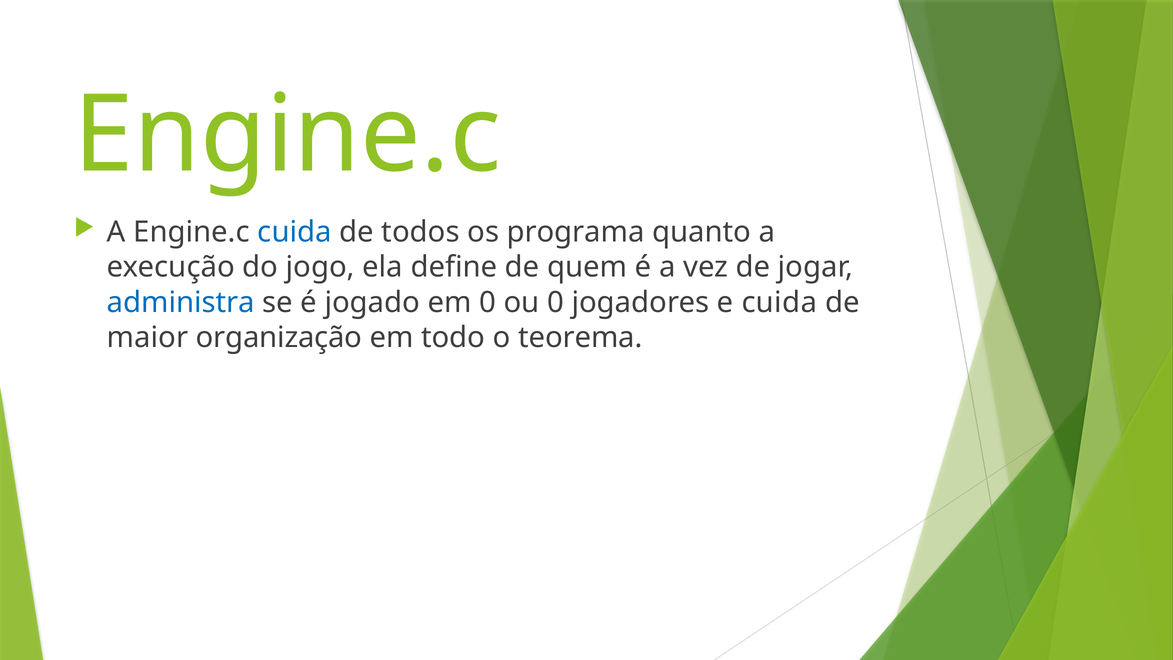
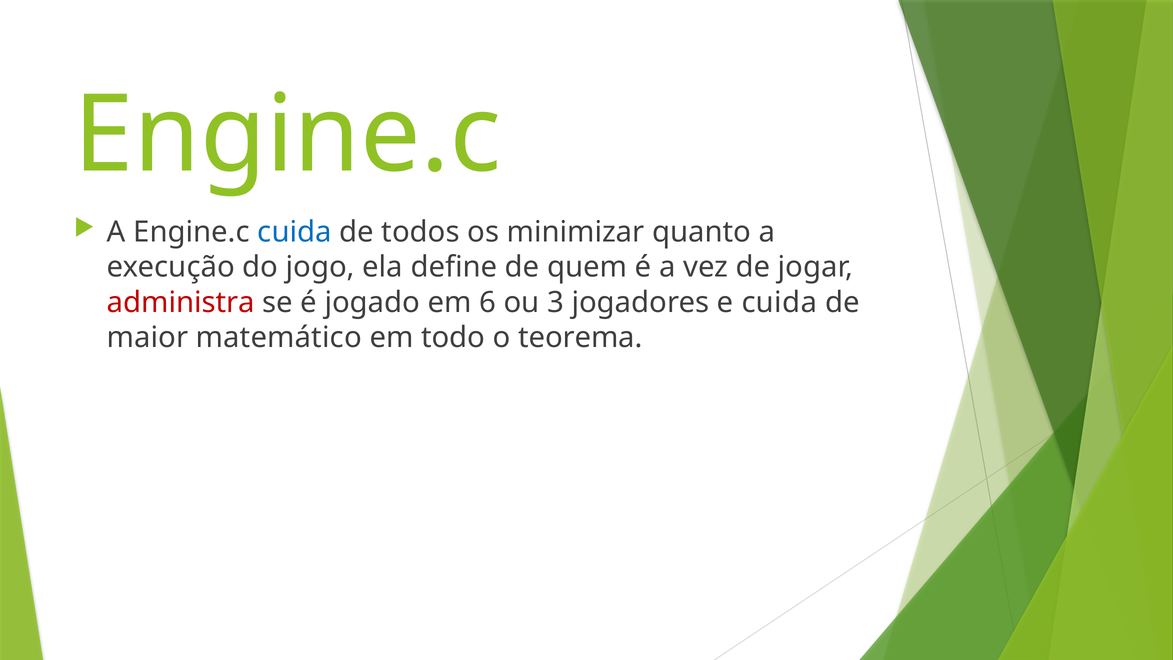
programa: programa -> minimizar
administra colour: blue -> red
em 0: 0 -> 6
ou 0: 0 -> 3
organização: organização -> matemático
